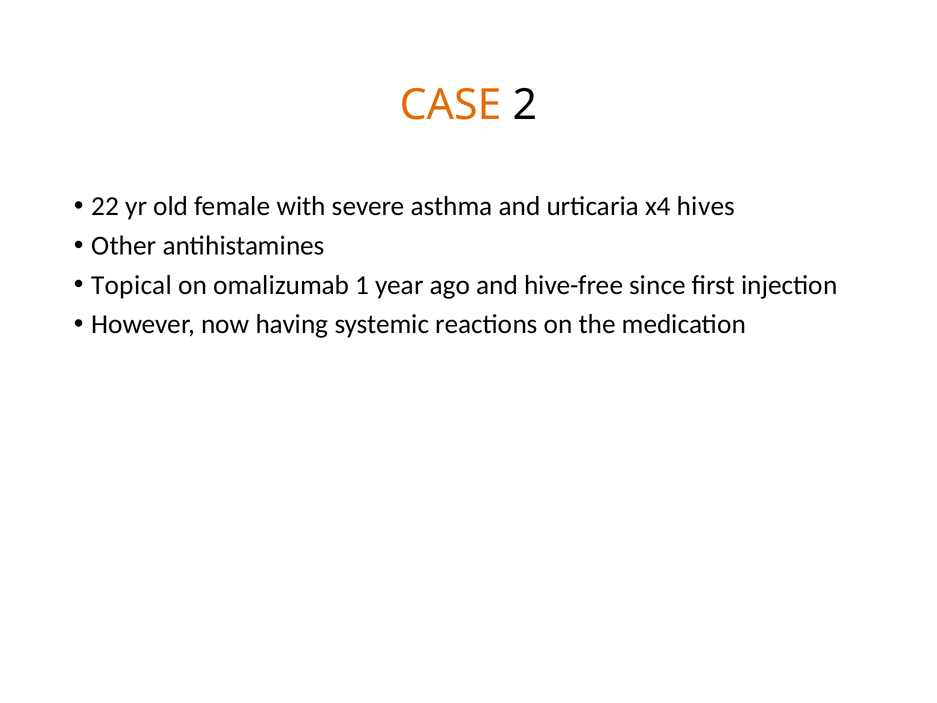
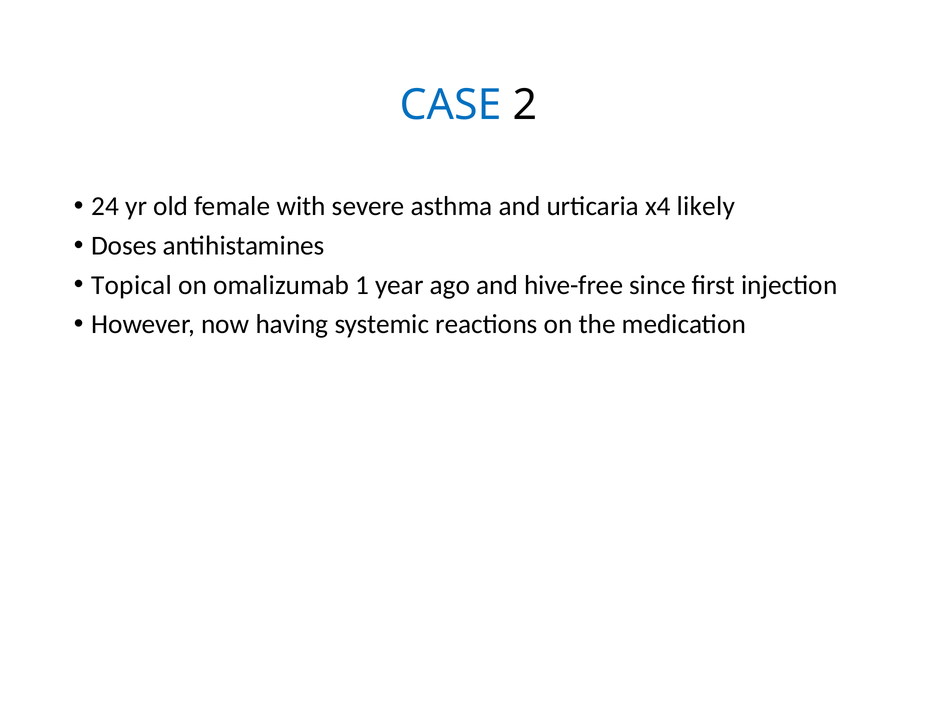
CASE colour: orange -> blue
22: 22 -> 24
hives: hives -> likely
Other: Other -> Doses
